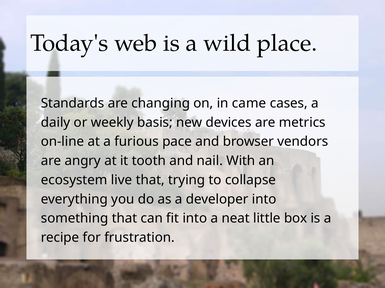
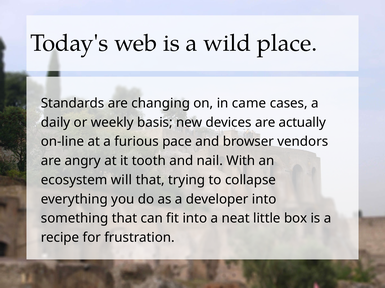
metrics: metrics -> actually
live: live -> will
